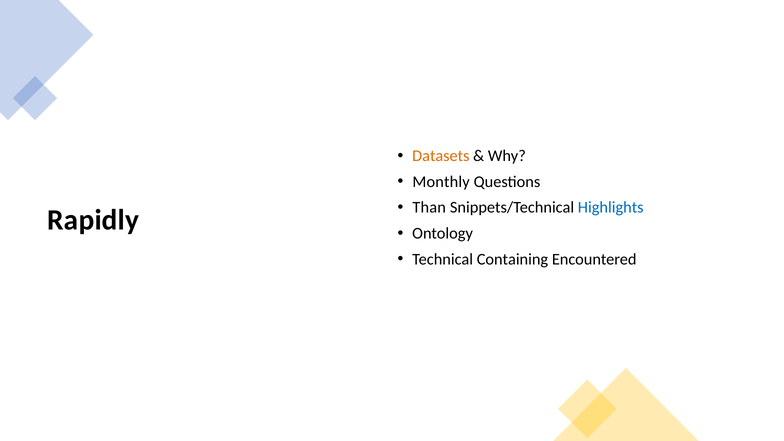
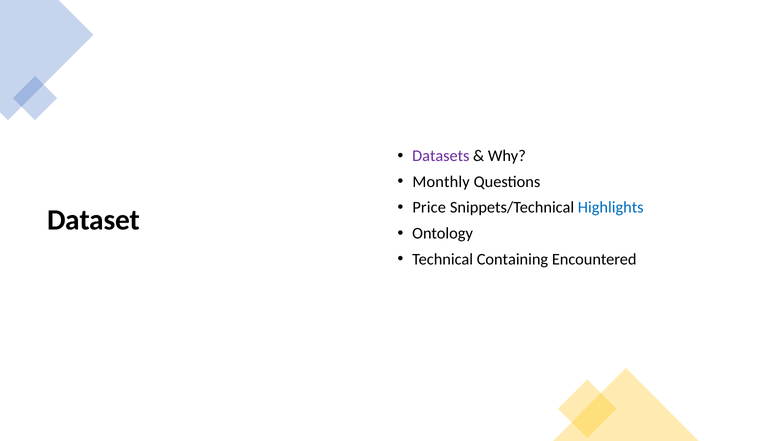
Datasets colour: orange -> purple
Than: Than -> Price
Rapidly: Rapidly -> Dataset
